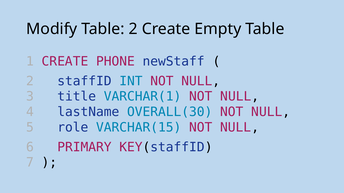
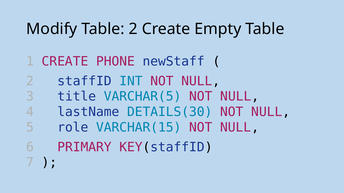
VARCHAR(1: VARCHAR(1 -> VARCHAR(5
OVERALL(30: OVERALL(30 -> DETAILS(30
